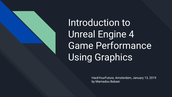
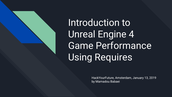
Graphics: Graphics -> Requires
